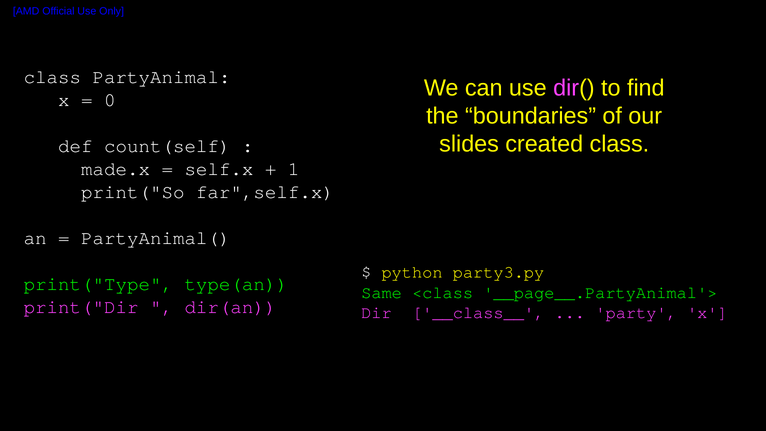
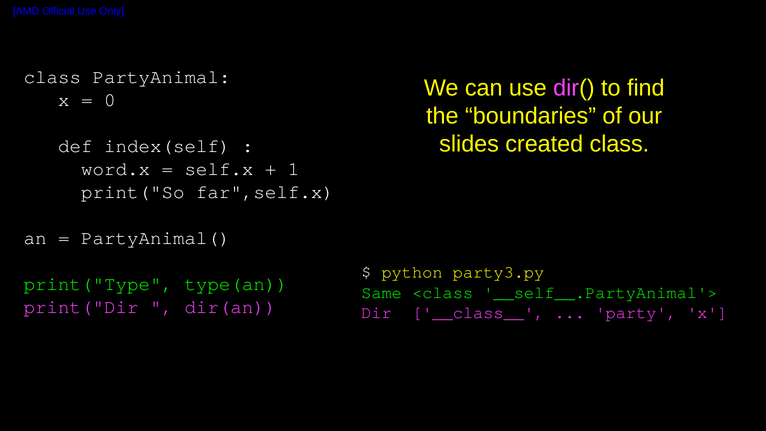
count(self: count(self -> index(self
made.x: made.x -> word.x
__page__.PartyAnimal'>: __page__.PartyAnimal'> -> __self__.PartyAnimal'>
